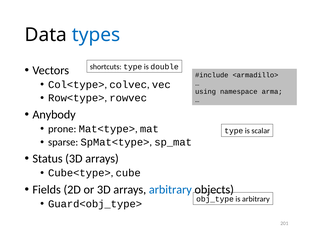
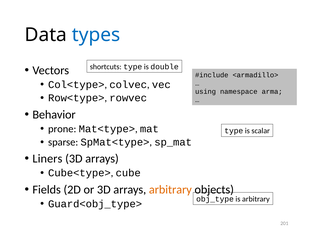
Anybody: Anybody -> Behavior
Status: Status -> Liners
arbitrary at (170, 190) colour: blue -> orange
